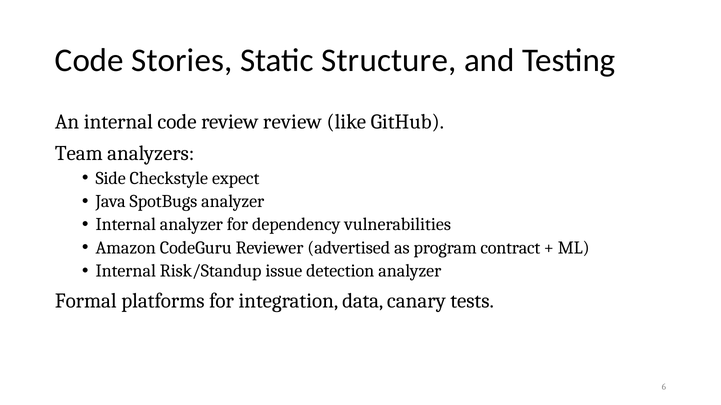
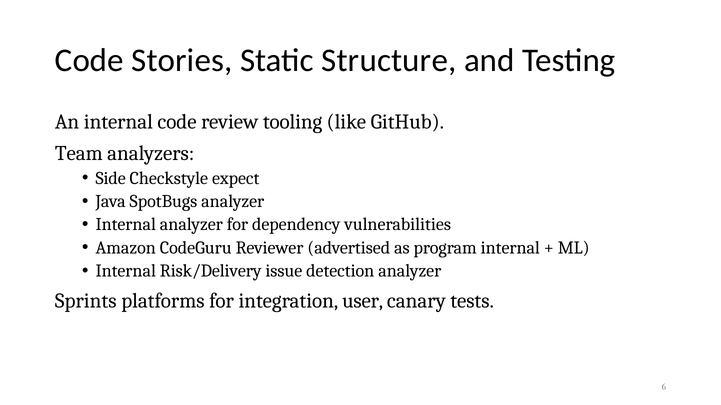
review review: review -> tooling
program contract: contract -> internal
Risk/Standup: Risk/Standup -> Risk/Delivery
Formal: Formal -> Sprints
data: data -> user
